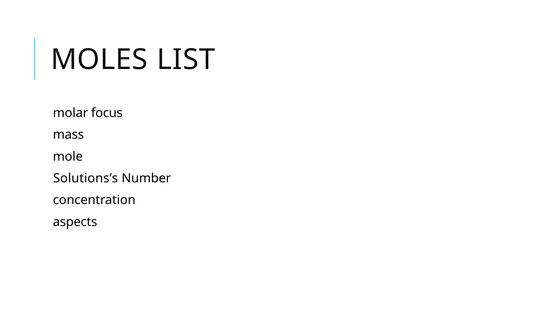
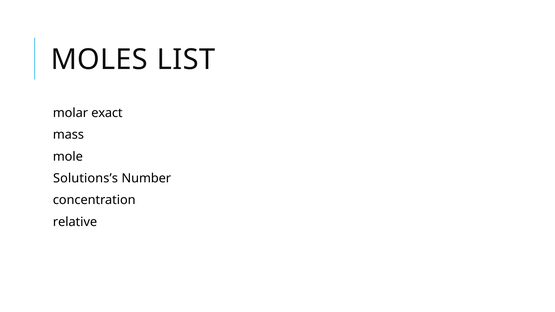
focus: focus -> exact
aspects: aspects -> relative
